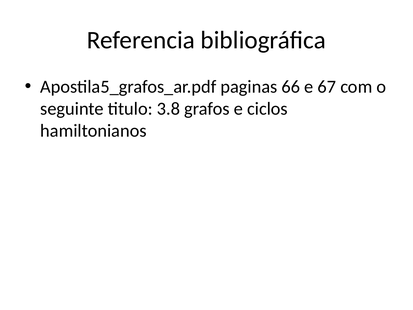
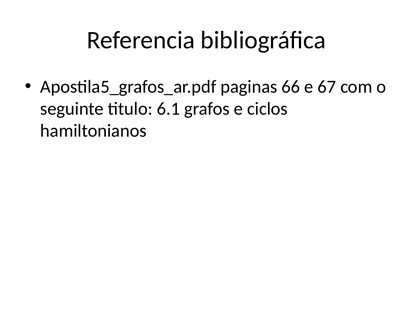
3.8: 3.8 -> 6.1
